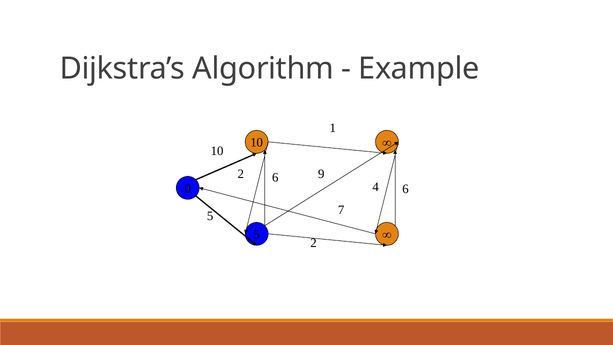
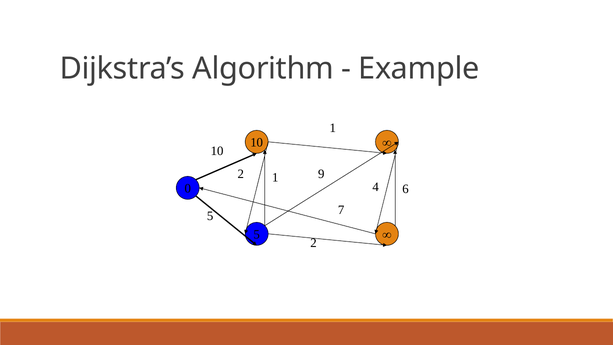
6 at (275, 178): 6 -> 1
